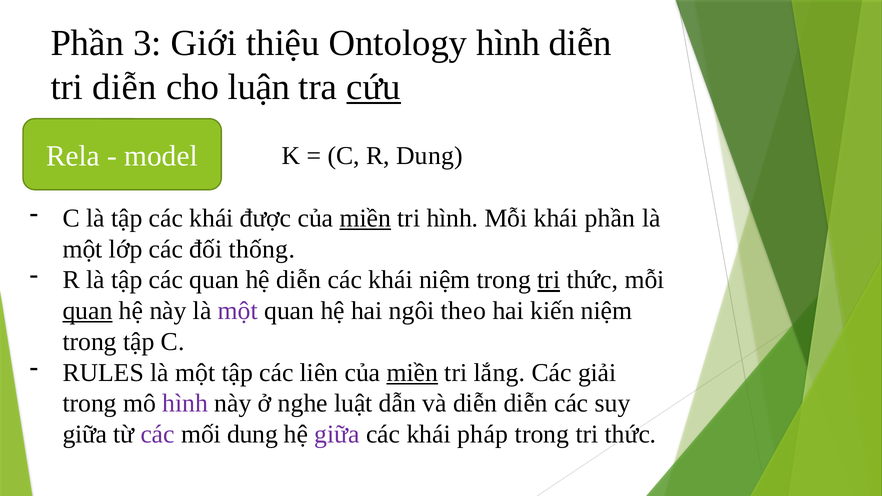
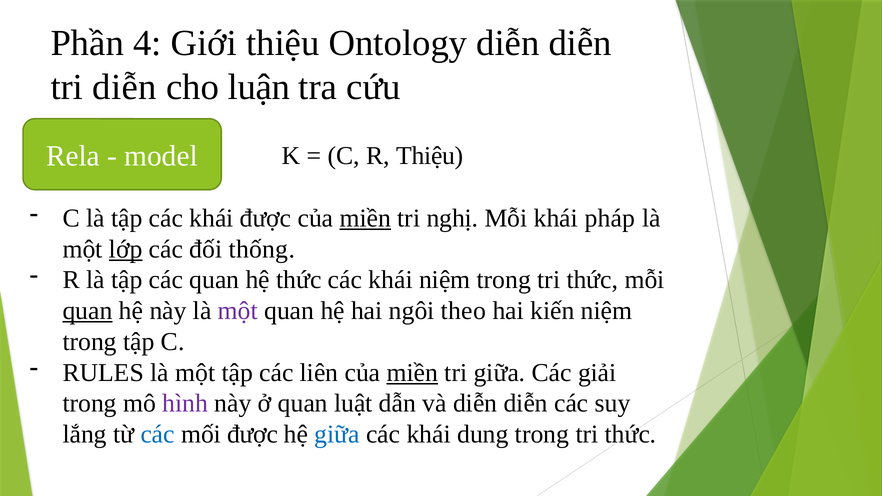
3: 3 -> 4
Ontology hình: hình -> diễn
cứu underline: present -> none
R Dung: Dung -> Thiệu
tri hình: hình -> nghị
khái phần: phần -> pháp
lớp underline: none -> present
hệ diễn: diễn -> thức
tri at (549, 280) underline: present -> none
tri lắng: lắng -> giữa
ở nghe: nghe -> quan
giữa at (85, 434): giữa -> lắng
các at (158, 434) colour: purple -> blue
mối dung: dung -> được
giữa at (337, 434) colour: purple -> blue
pháp: pháp -> dung
